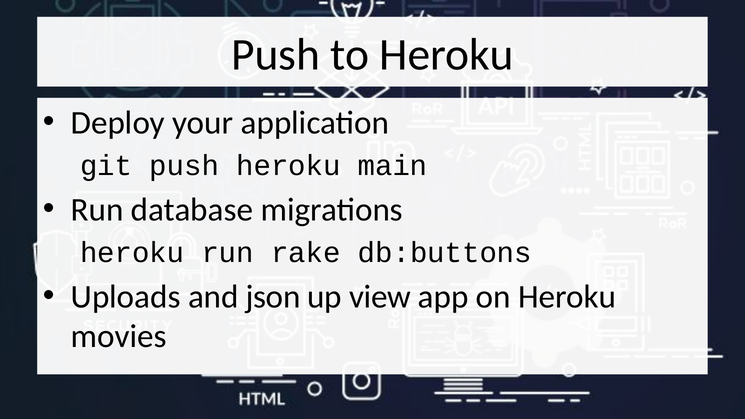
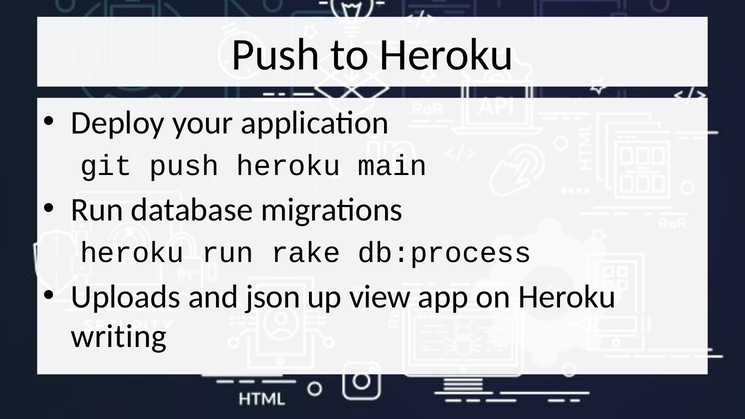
db:buttons: db:buttons -> db:process
movies: movies -> writing
